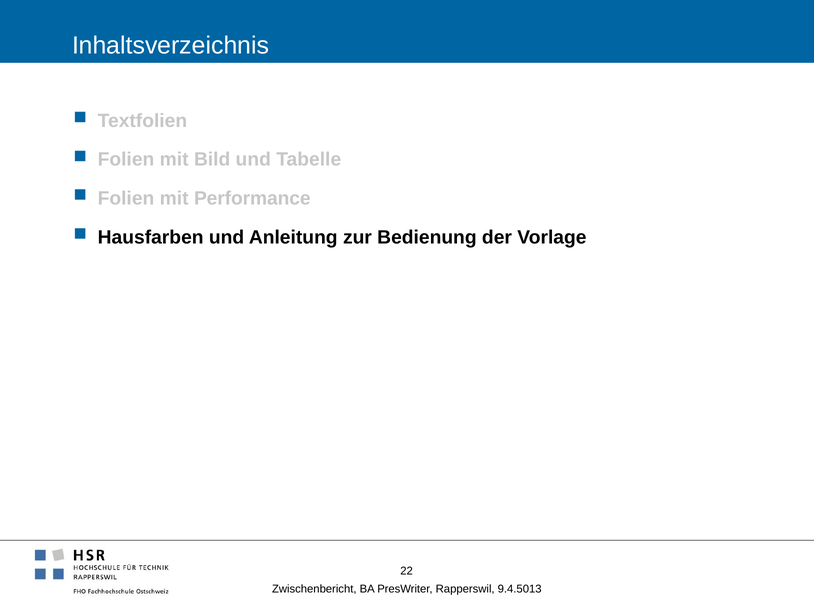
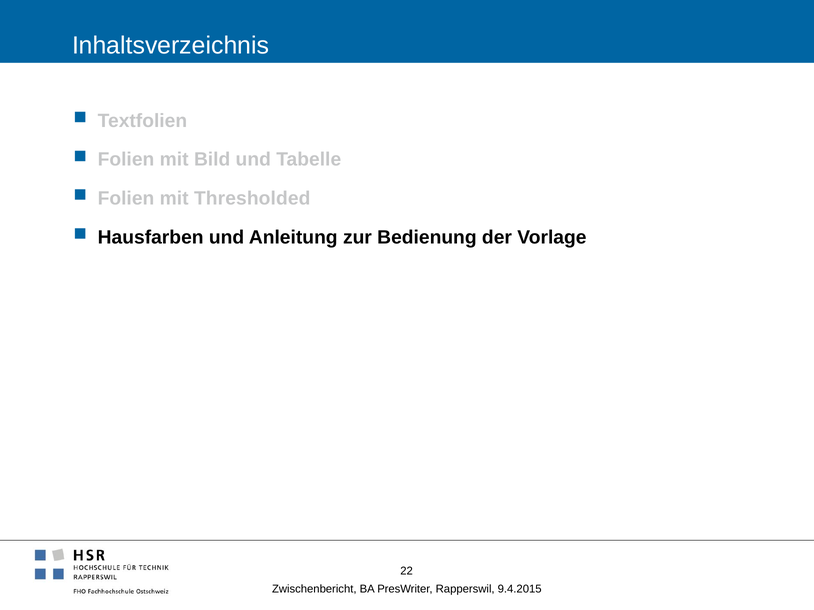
Performance: Performance -> Thresholded
9.4.5013: 9.4.5013 -> 9.4.2015
